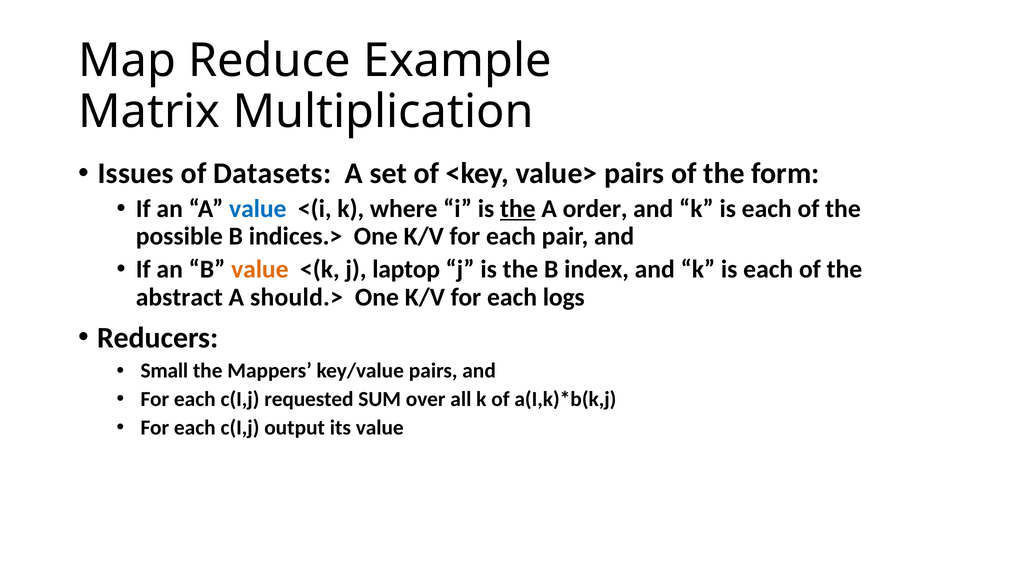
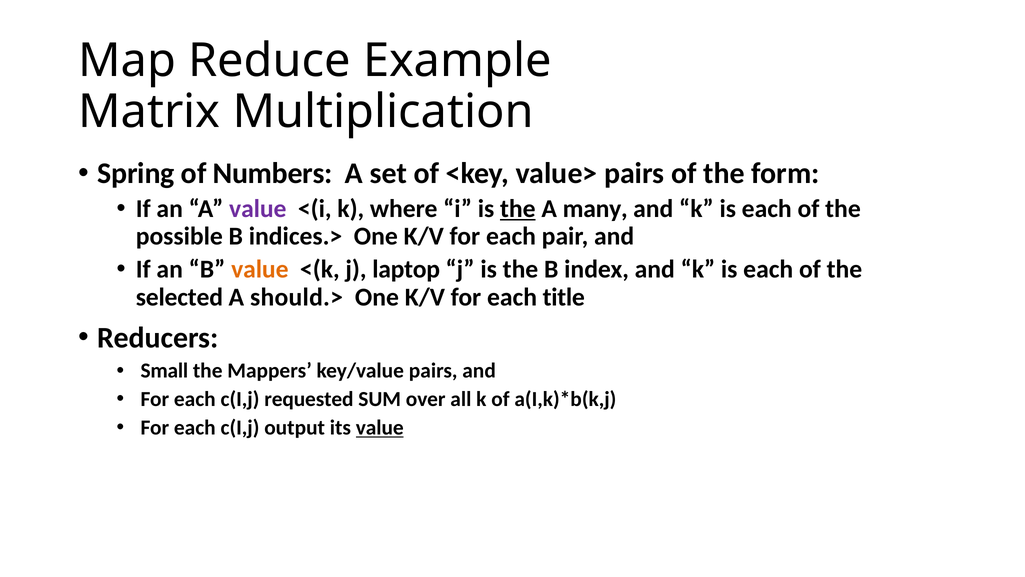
Issues: Issues -> Spring
Datasets: Datasets -> Numbers
value at (258, 209) colour: blue -> purple
order: order -> many
abstract: abstract -> selected
logs: logs -> title
value at (380, 427) underline: none -> present
